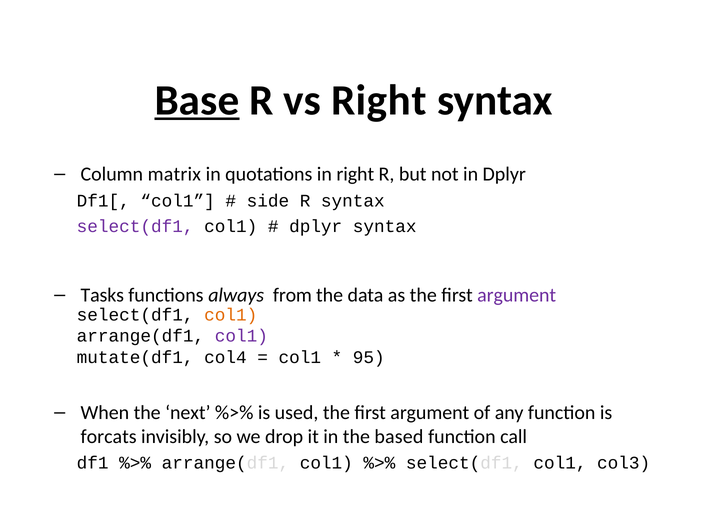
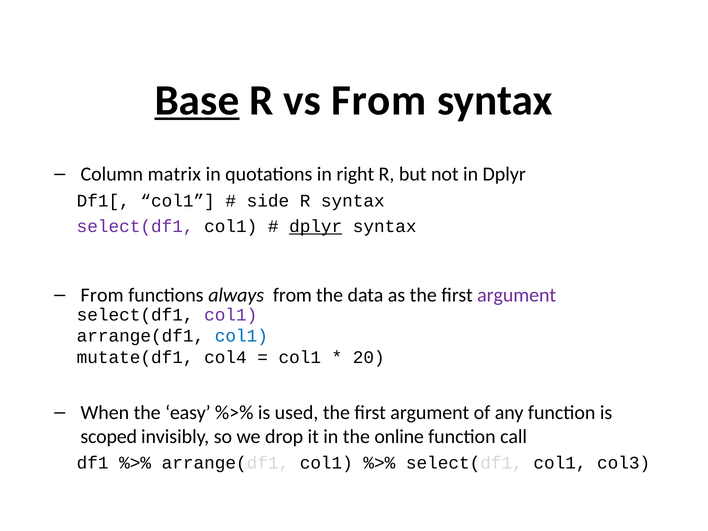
vs Right: Right -> From
dplyr at (316, 226) underline: none -> present
Tasks at (102, 295): Tasks -> From
col1 at (231, 315) colour: orange -> purple
col1 at (241, 336) colour: purple -> blue
95: 95 -> 20
next: next -> easy
forcats: forcats -> scoped
based: based -> online
